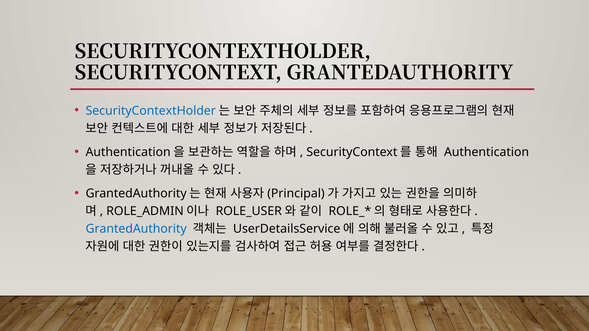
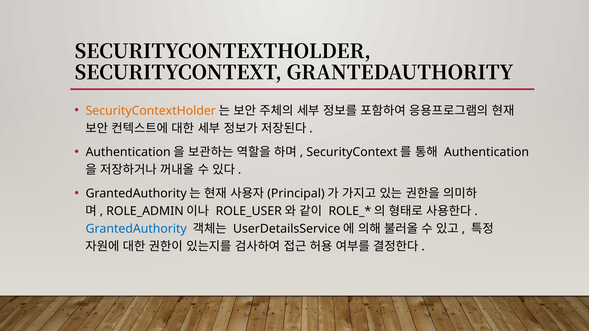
SecurityContextHolder at (151, 111) colour: blue -> orange
